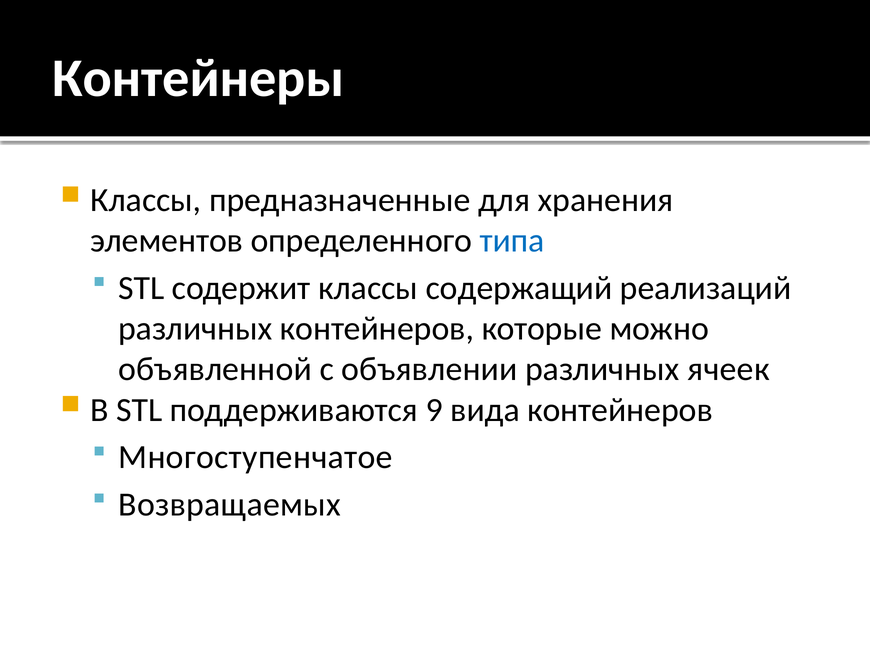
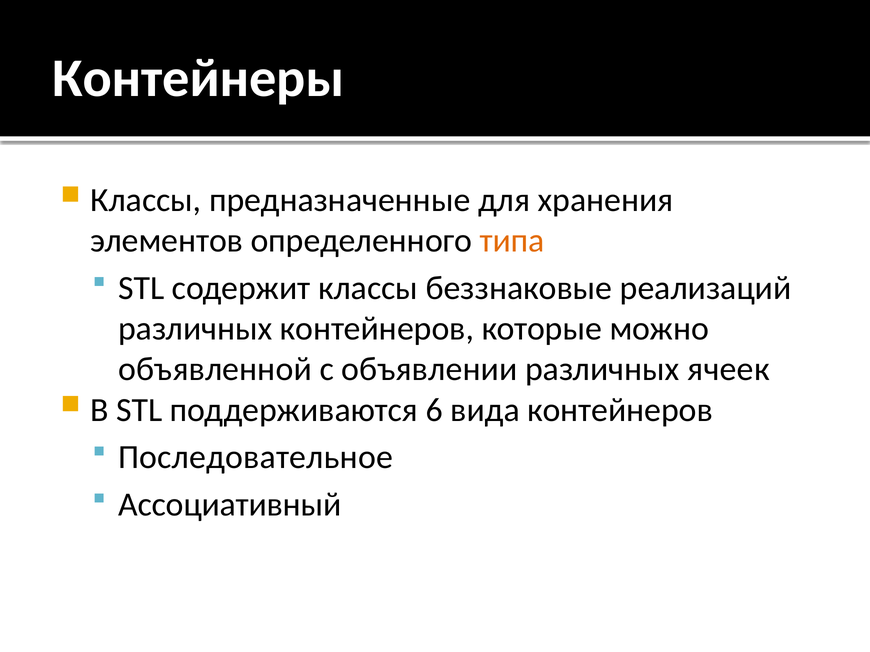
типа colour: blue -> orange
содержащий: содержащий -> беззнаковые
9: 9 -> 6
Многоступенчатое: Многоступенчатое -> Последовательное
Возвращаемых: Возвращаемых -> Ассоциативный
